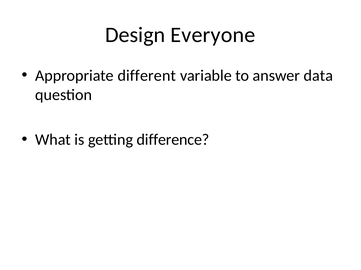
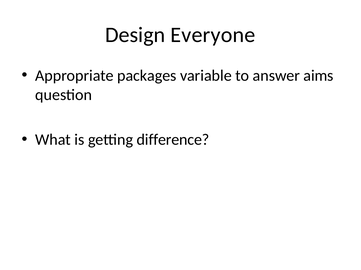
different: different -> packages
data: data -> aims
